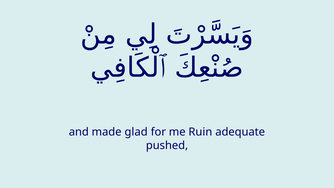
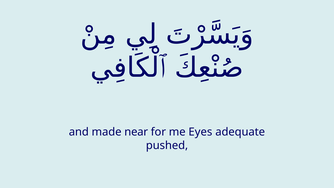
glad: glad -> near
Ruin: Ruin -> Eyes
